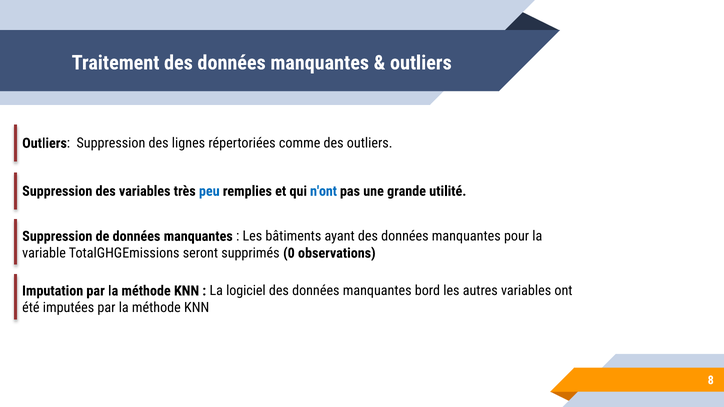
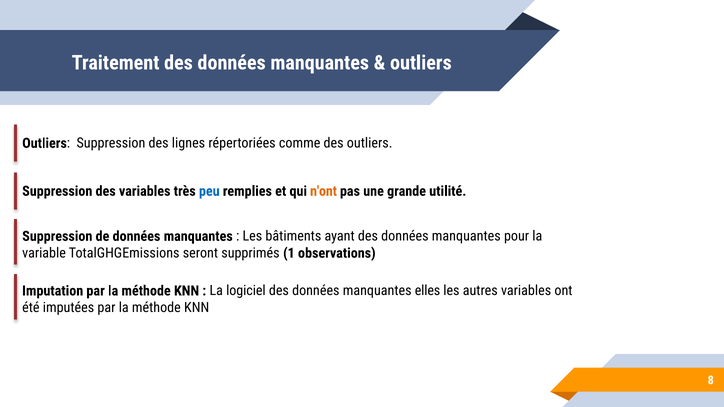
n'ont colour: blue -> orange
0: 0 -> 1
bord: bord -> elles
